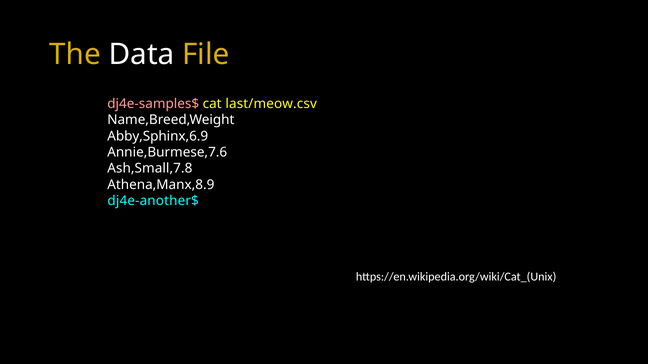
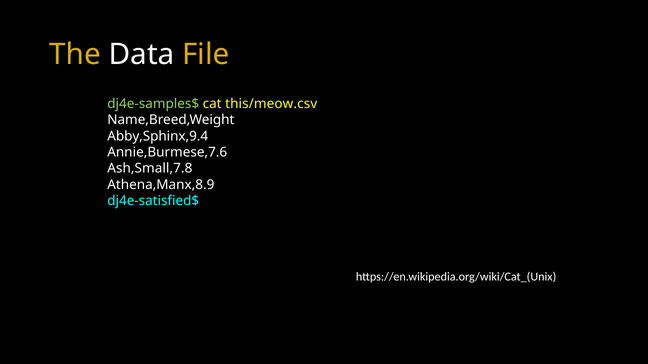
dj4e-samples$ colour: pink -> light green
last/meow.csv: last/meow.csv -> this/meow.csv
Abby,Sphinx,6.9: Abby,Sphinx,6.9 -> Abby,Sphinx,9.4
dj4e-another$: dj4e-another$ -> dj4e-satisfied$
